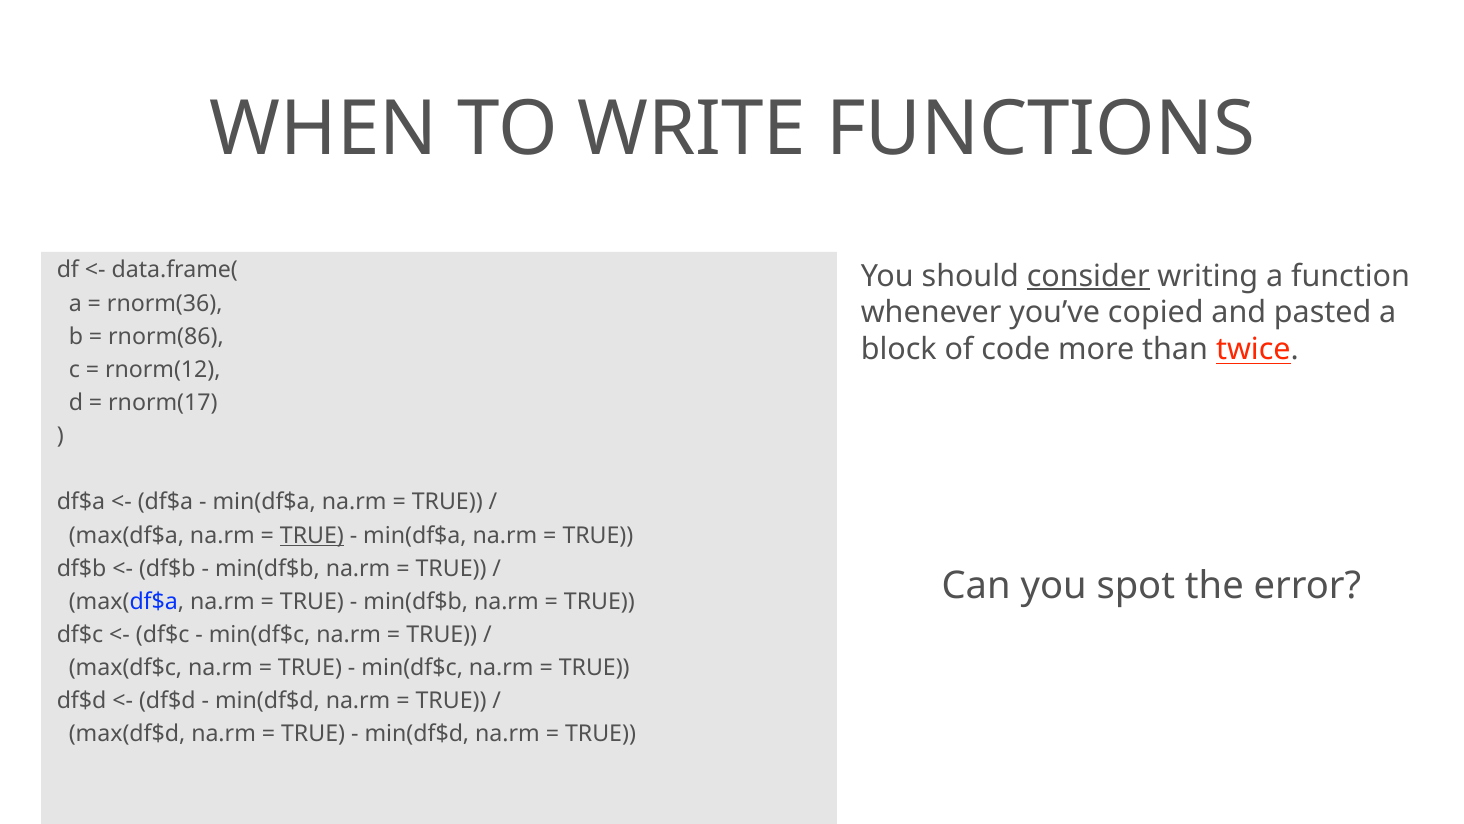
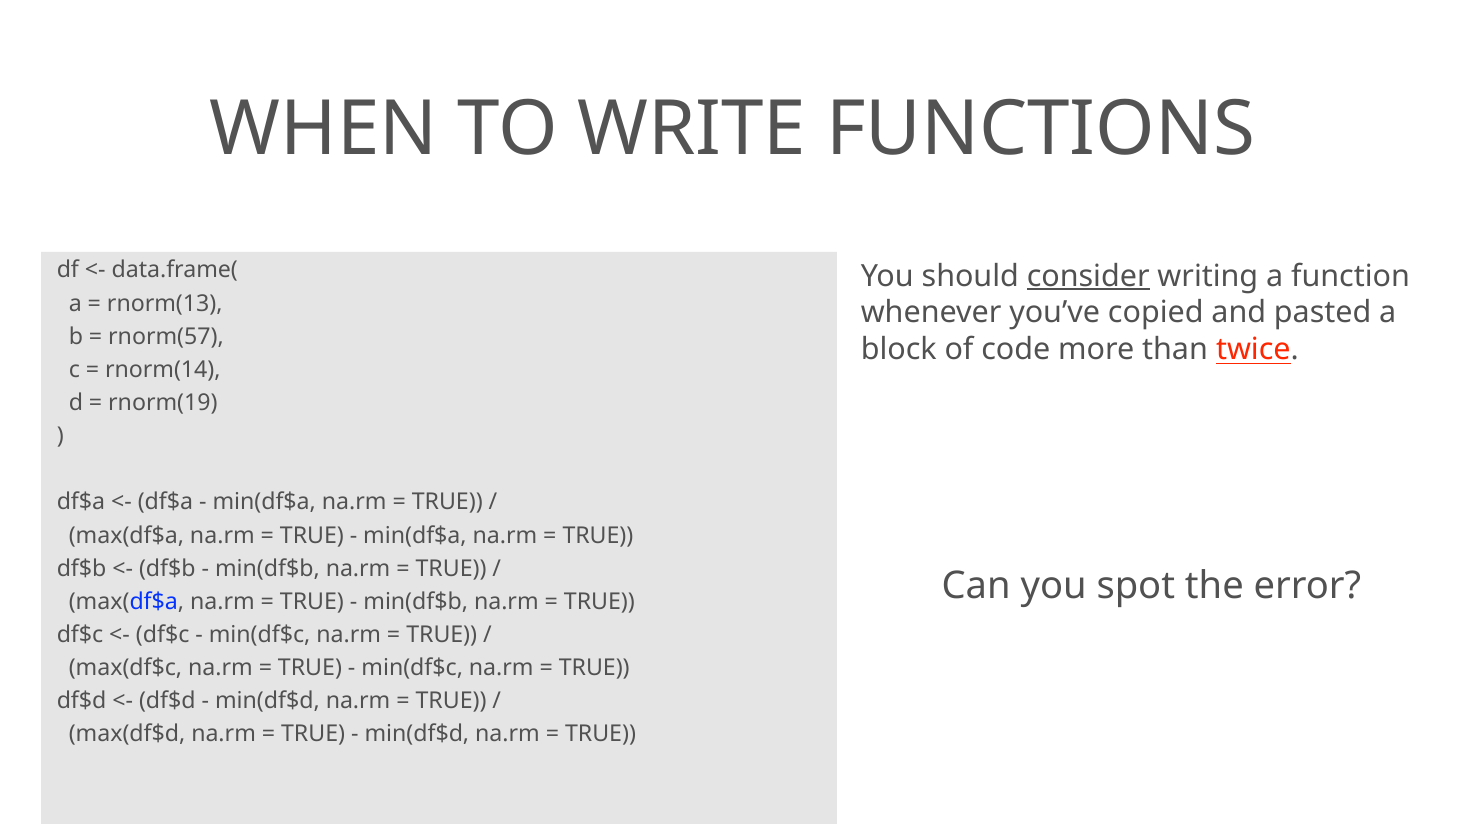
rnorm(36: rnorm(36 -> rnorm(13
rnorm(86: rnorm(86 -> rnorm(57
rnorm(12: rnorm(12 -> rnorm(14
rnorm(17: rnorm(17 -> rnorm(19
TRUE at (312, 535) underline: present -> none
